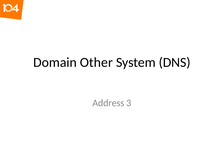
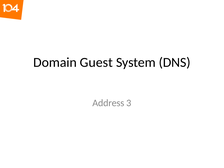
Other: Other -> Guest
